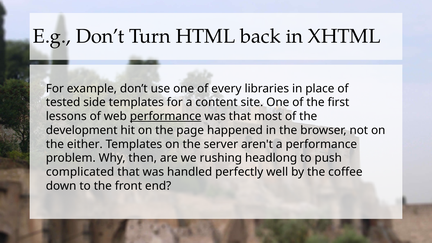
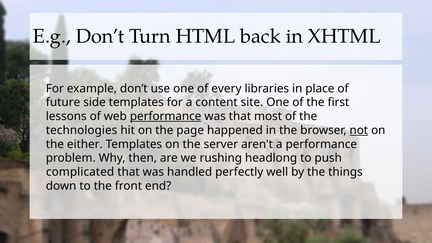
tested: tested -> future
development: development -> technologies
not underline: none -> present
coffee: coffee -> things
